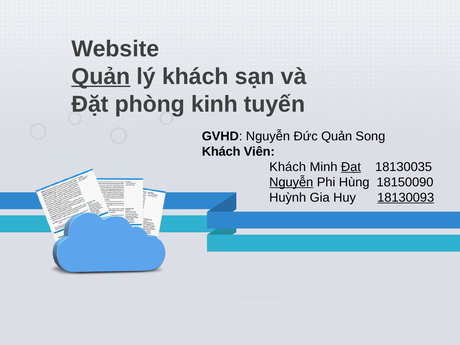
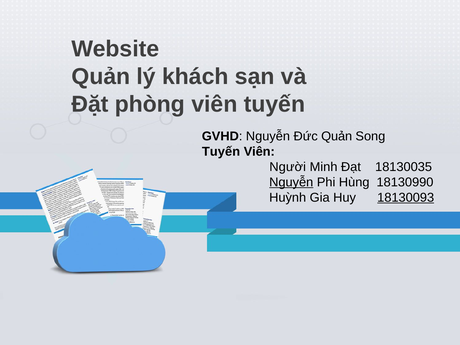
Quản at (101, 76) underline: present -> none
phòng kinh: kinh -> viên
Khách at (221, 152): Khách -> Tuyến
Khách at (288, 167): Khách -> Người
Đạt underline: present -> none
18150090: 18150090 -> 18130990
